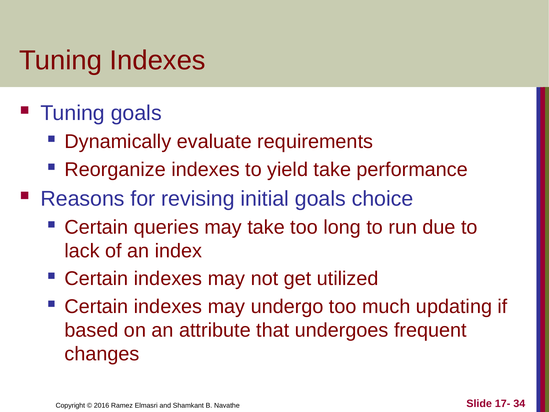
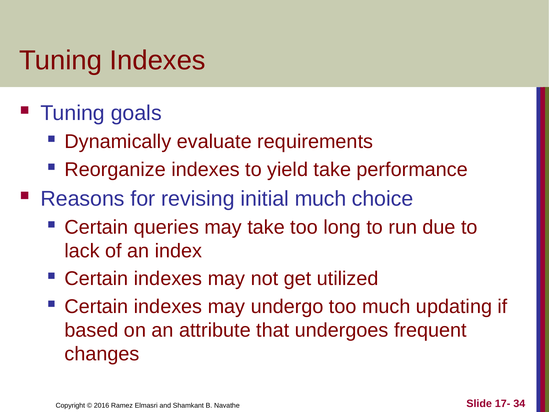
initial goals: goals -> much
